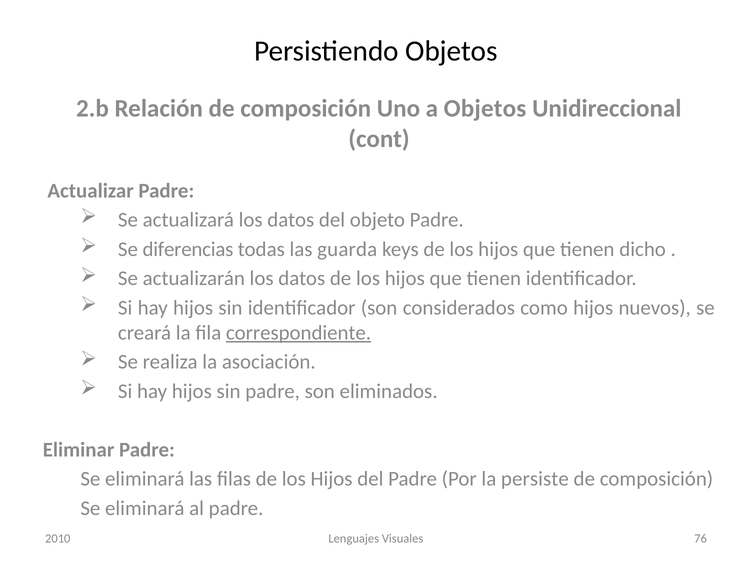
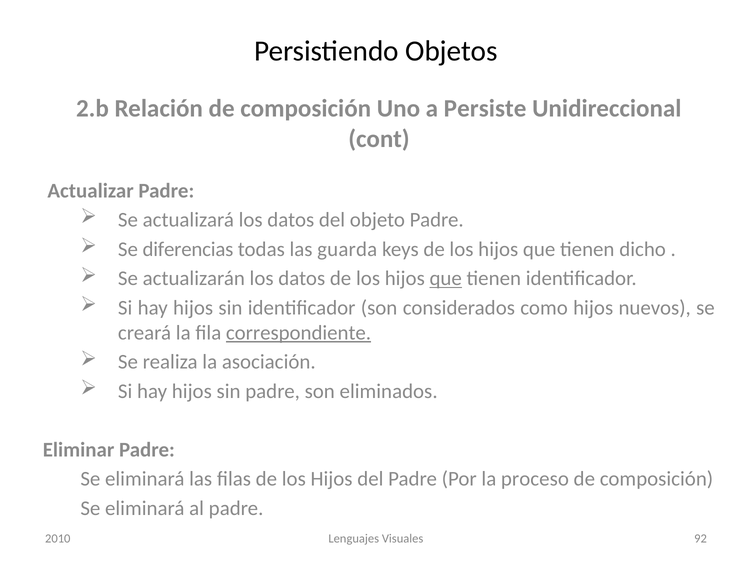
a Objetos: Objetos -> Persiste
que at (446, 278) underline: none -> present
persiste: persiste -> proceso
76: 76 -> 92
